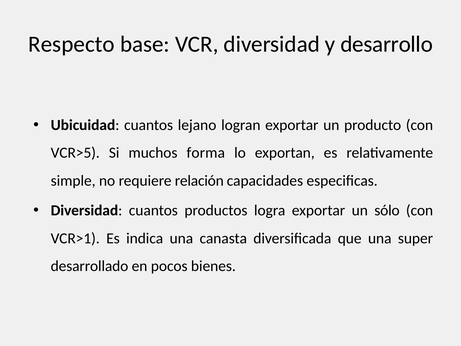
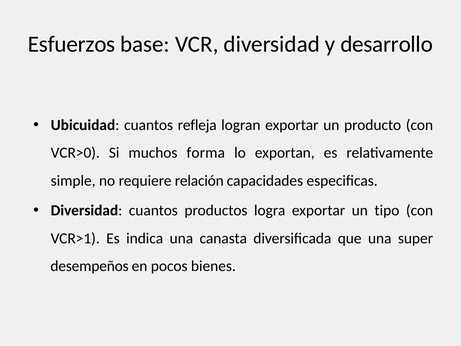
Respecto: Respecto -> Esfuerzos
lejano: lejano -> refleja
VCR>5: VCR>5 -> VCR>0
sólo: sólo -> tipo
desarrollado: desarrollado -> desempeños
